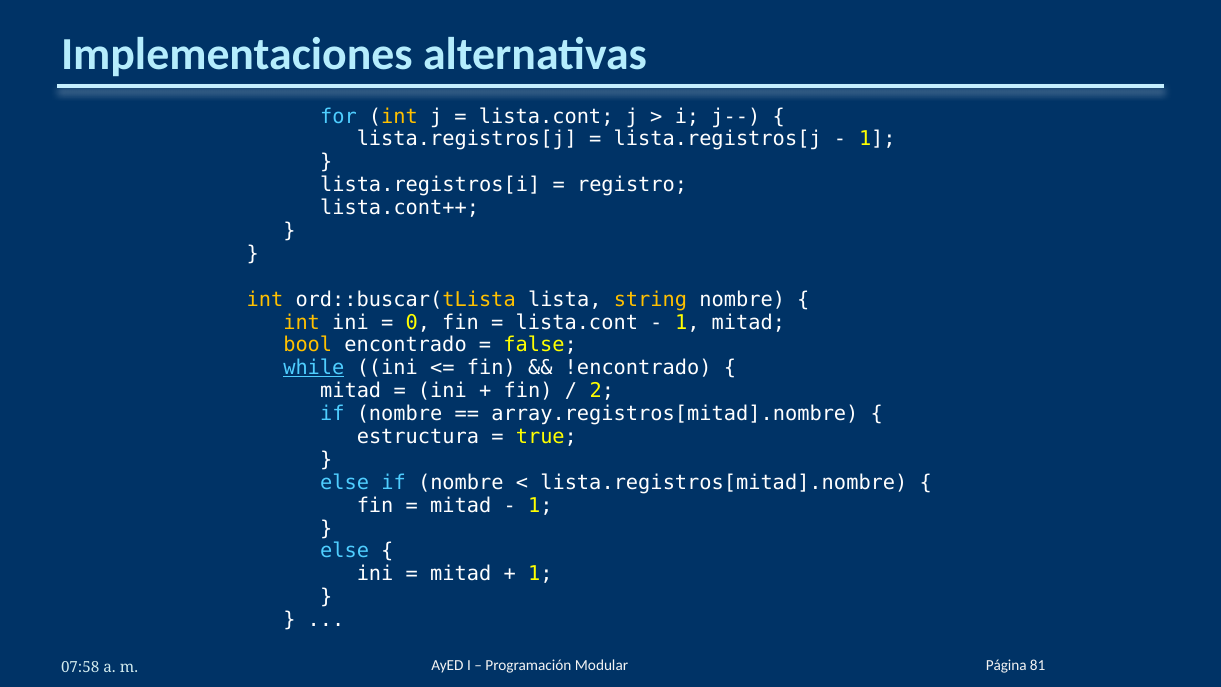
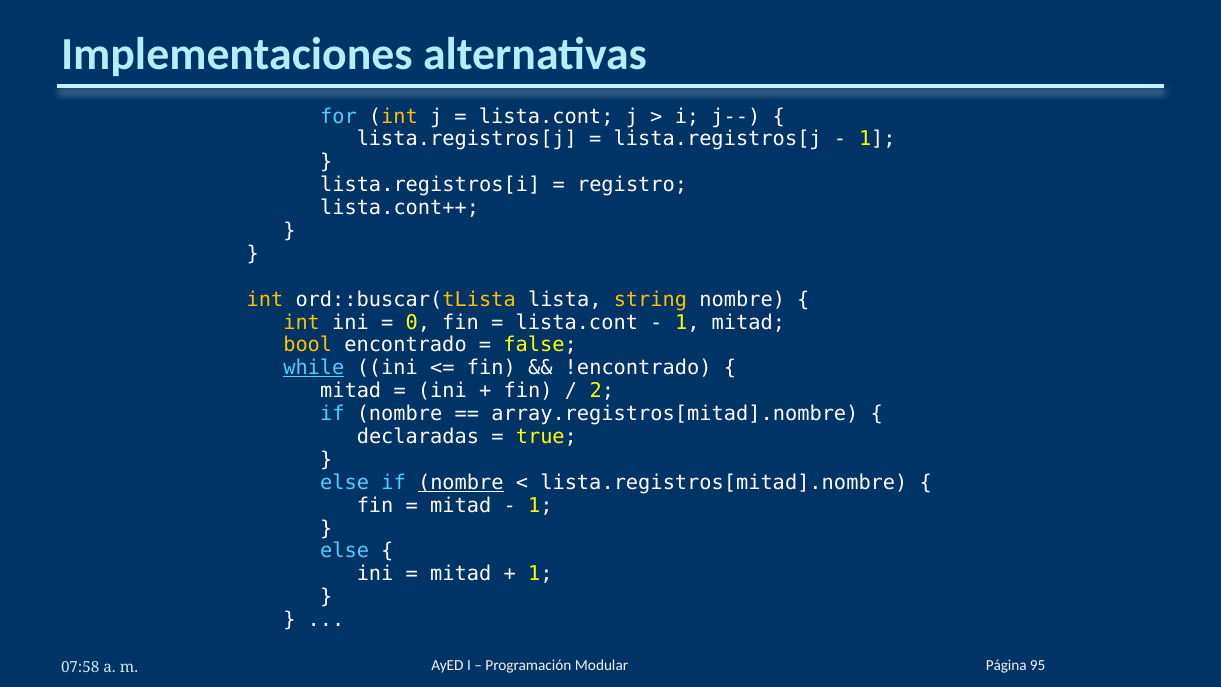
estructura: estructura -> declaradas
nombre at (461, 482) underline: none -> present
81: 81 -> 95
